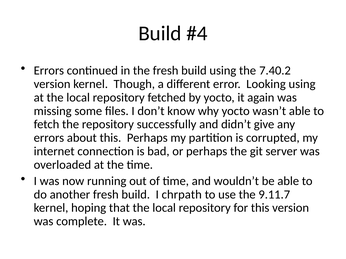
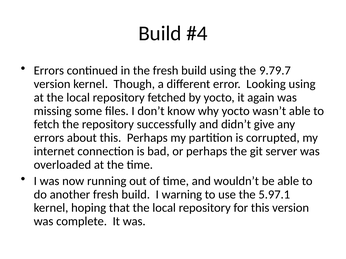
7.40.2: 7.40.2 -> 9.79.7
chrpath: chrpath -> warning
9.11.7: 9.11.7 -> 5.97.1
